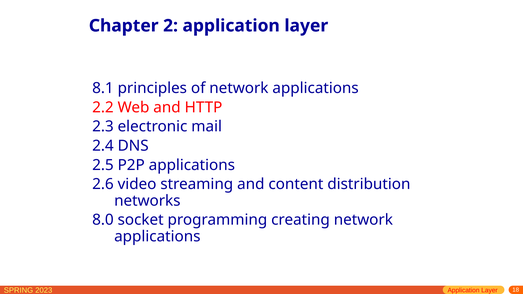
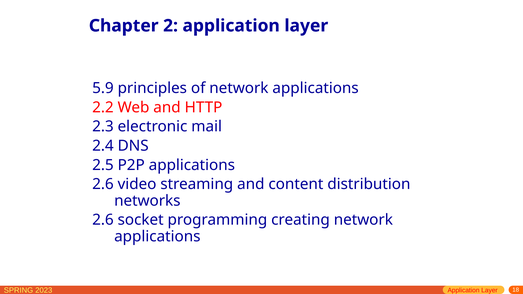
8.1: 8.1 -> 5.9
8.0 at (103, 220): 8.0 -> 2.6
